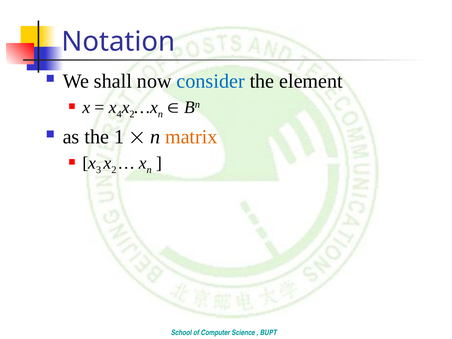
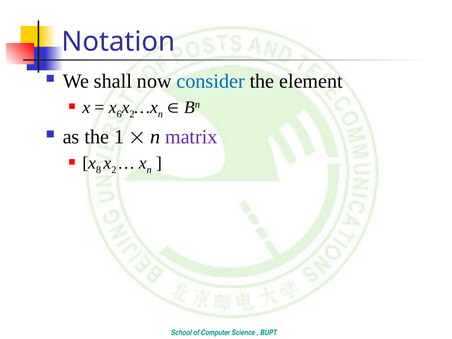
4: 4 -> 6
matrix colour: orange -> purple
3: 3 -> 8
